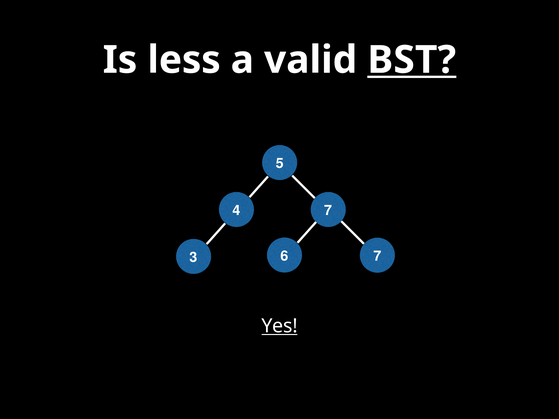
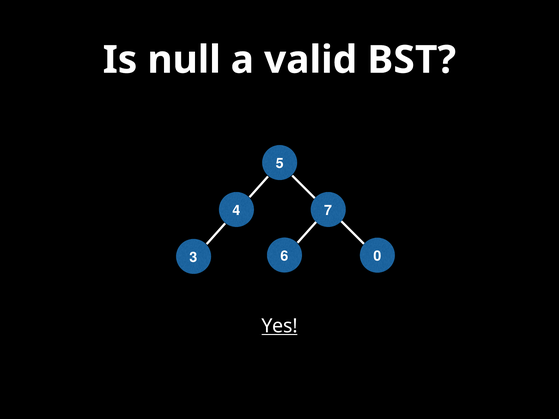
less: less -> null
BST underline: present -> none
7 at (377, 256): 7 -> 0
